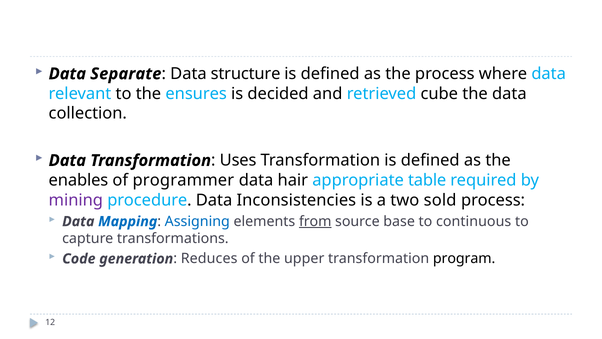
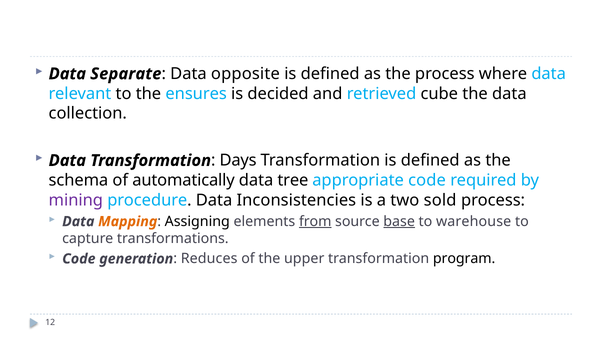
structure: structure -> opposite
Uses: Uses -> Days
enables: enables -> schema
programmer: programmer -> automatically
hair: hair -> tree
appropriate table: table -> code
Mapping colour: blue -> orange
Assigning colour: blue -> black
base underline: none -> present
continuous: continuous -> warehouse
